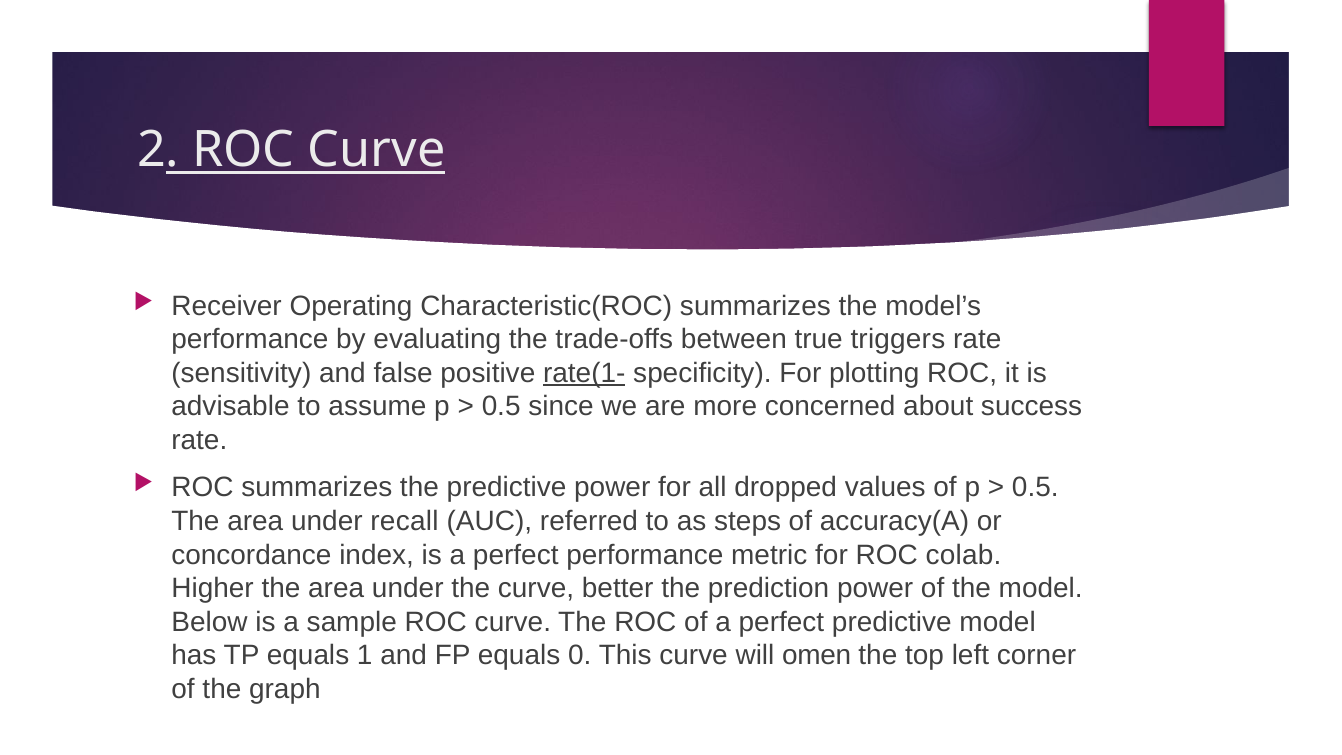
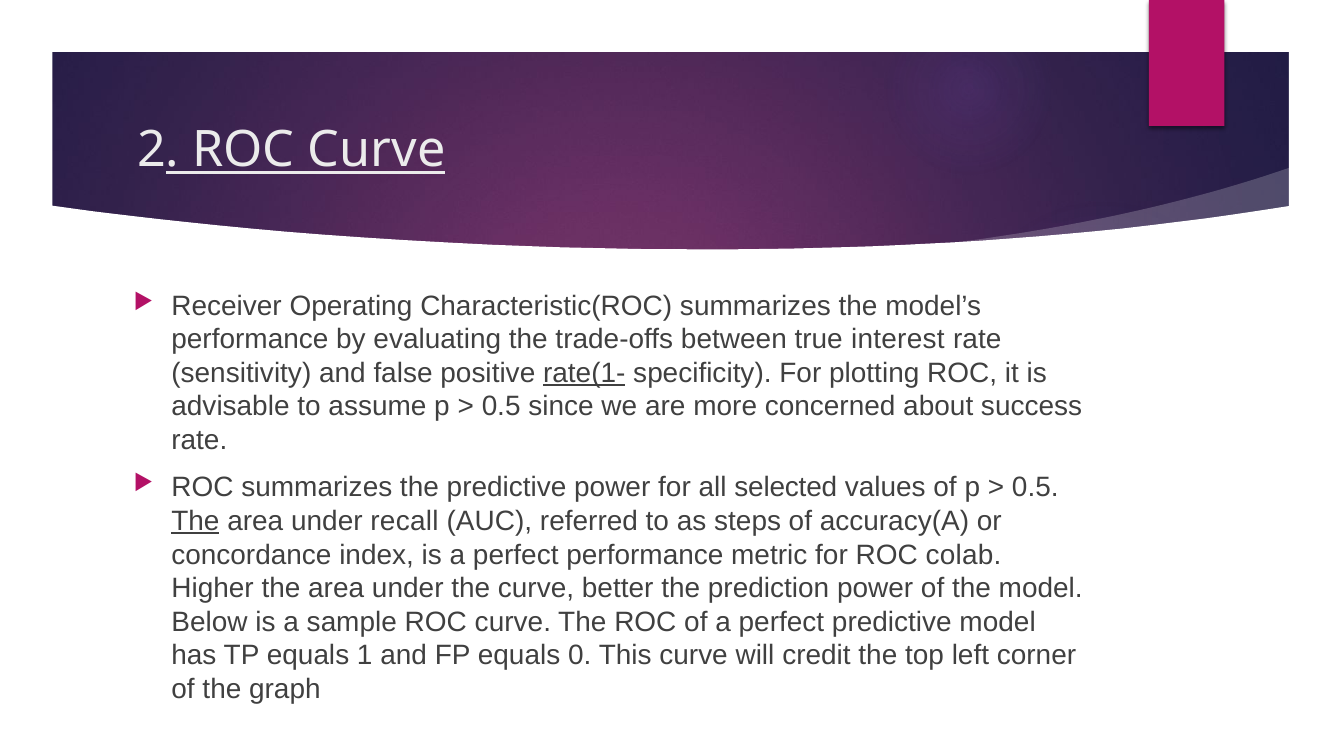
triggers: triggers -> interest
dropped: dropped -> selected
The at (195, 521) underline: none -> present
omen: omen -> credit
